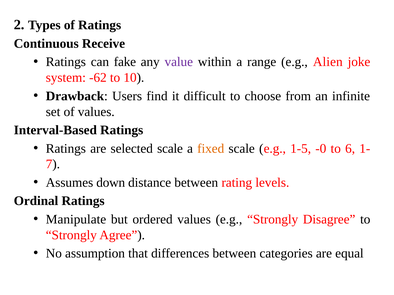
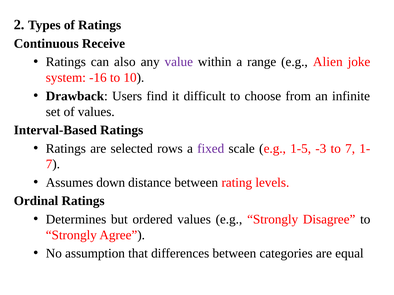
fake: fake -> also
-62: -62 -> -16
selected scale: scale -> rows
fixed colour: orange -> purple
-0: -0 -> -3
to 6: 6 -> 7
Manipulate: Manipulate -> Determines
